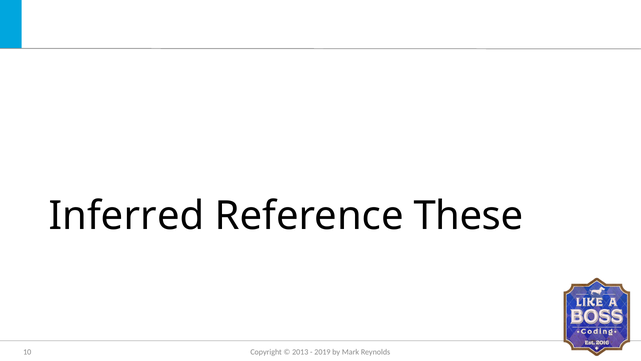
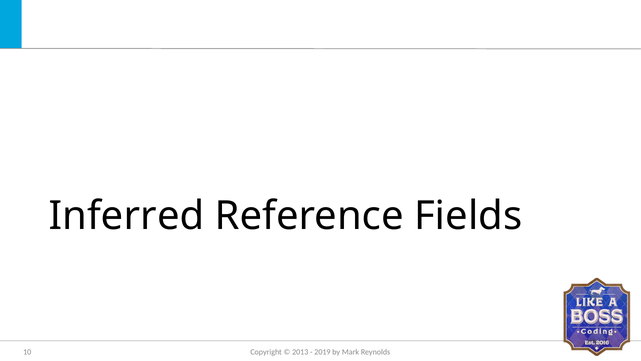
These: These -> Fields
